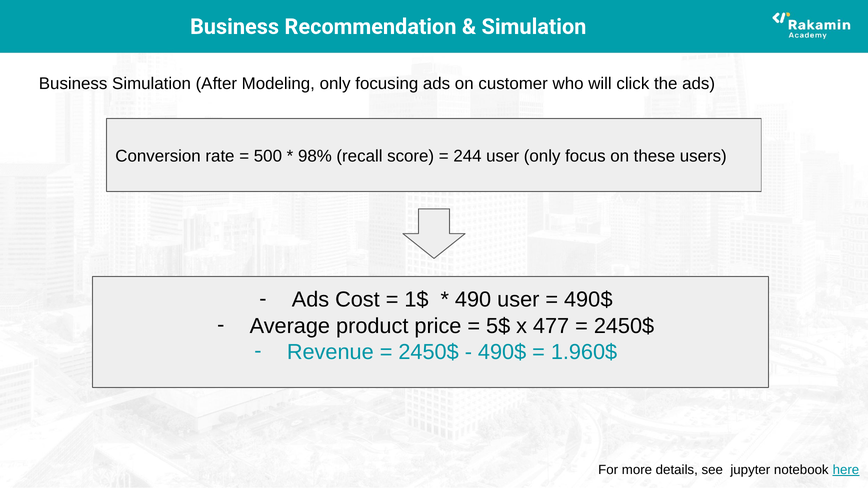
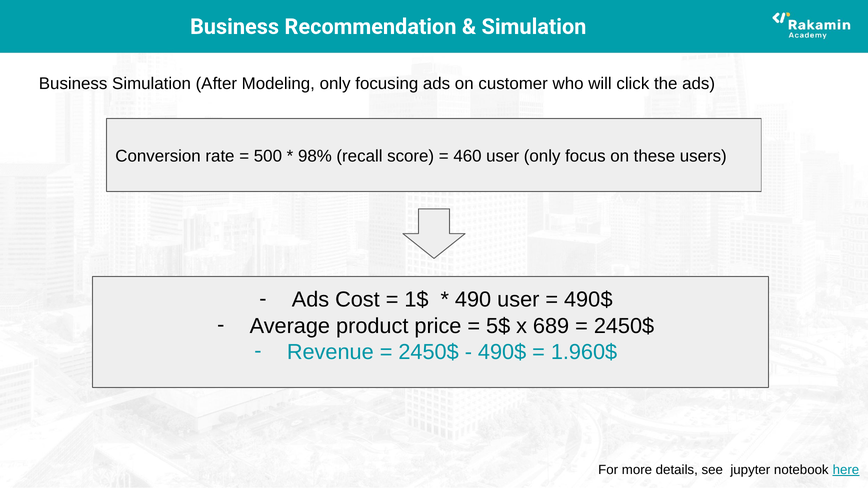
244: 244 -> 460
477: 477 -> 689
